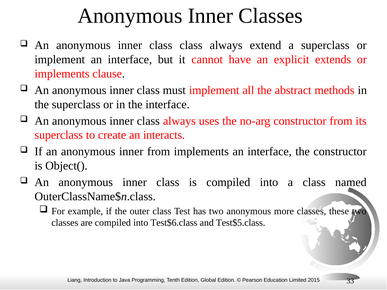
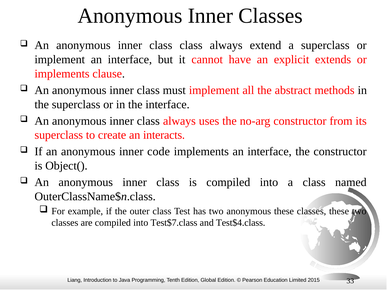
inner from: from -> code
anonymous more: more -> these
Test$6.class: Test$6.class -> Test$7.class
Test$5.class: Test$5.class -> Test$4.class
